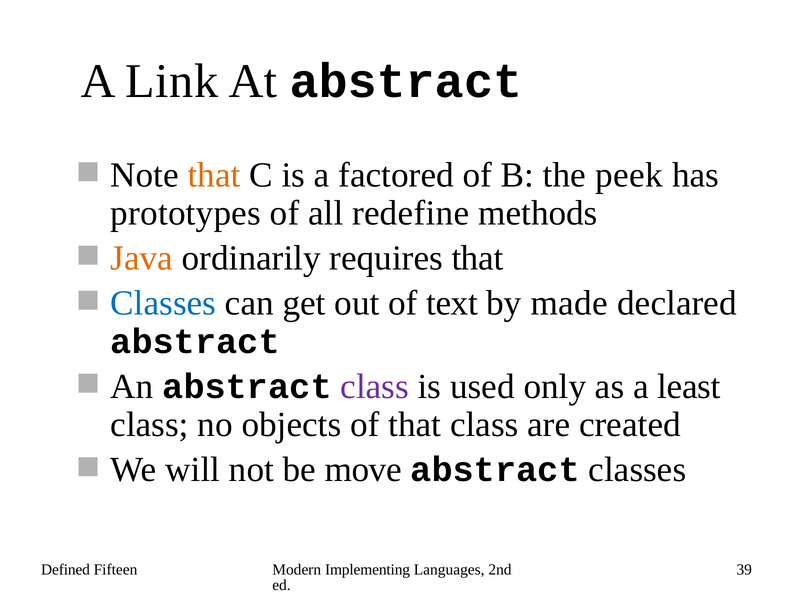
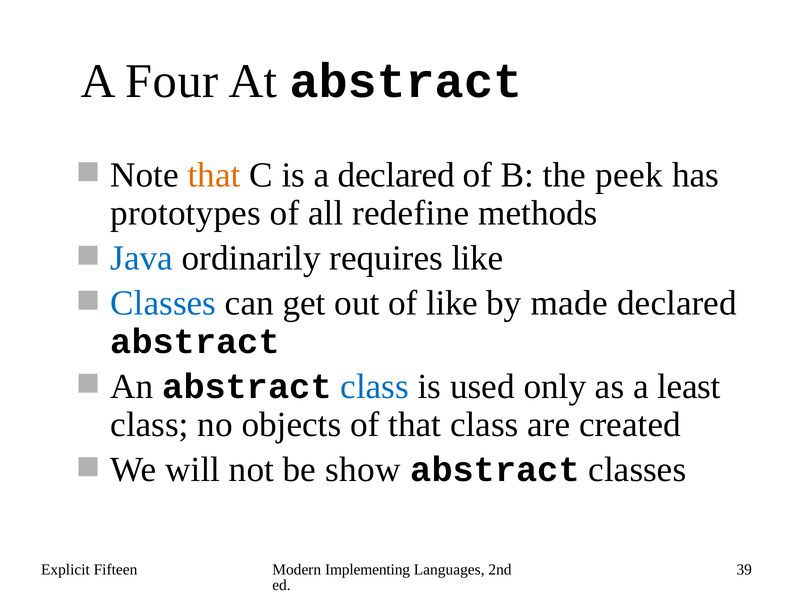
Link: Link -> Four
a factored: factored -> declared
Java colour: orange -> blue
requires that: that -> like
of text: text -> like
class at (375, 386) colour: purple -> blue
move: move -> show
Defined: Defined -> Explicit
